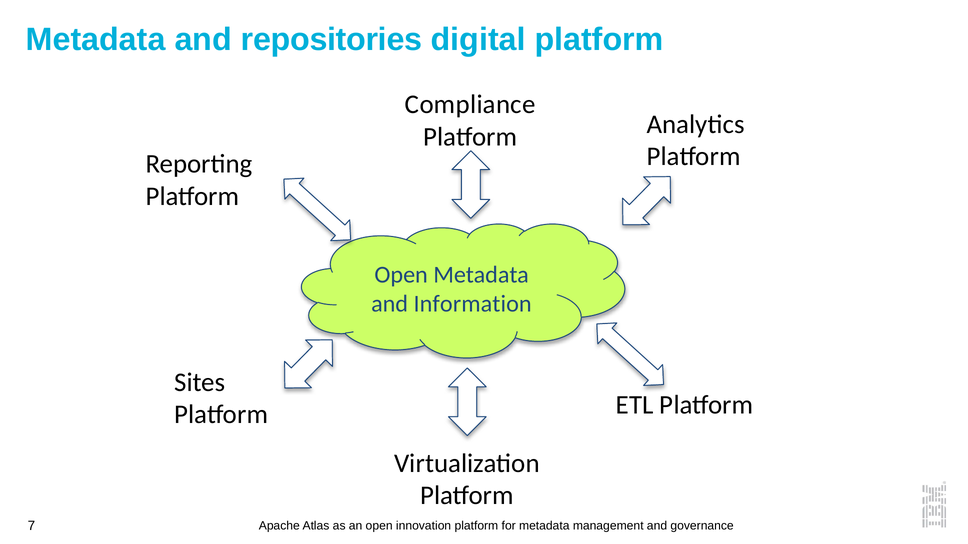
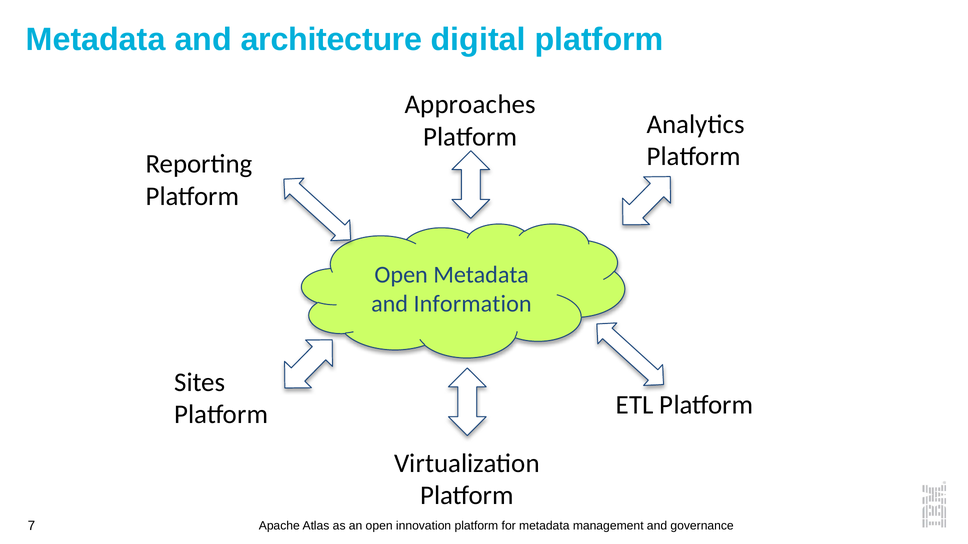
repositories: repositories -> architecture
Compliance: Compliance -> Approaches
